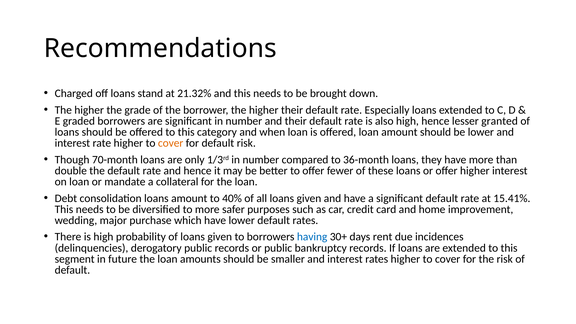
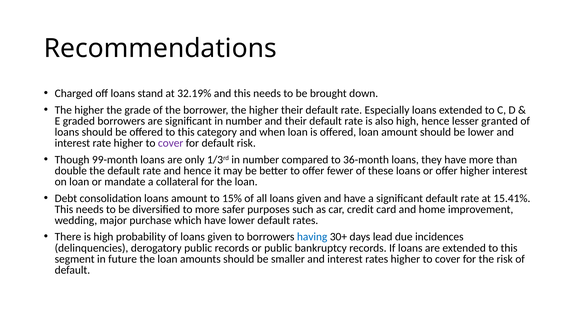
21.32%: 21.32% -> 32.19%
cover at (171, 143) colour: orange -> purple
70-month: 70-month -> 99-month
40%: 40% -> 15%
rent: rent -> lead
